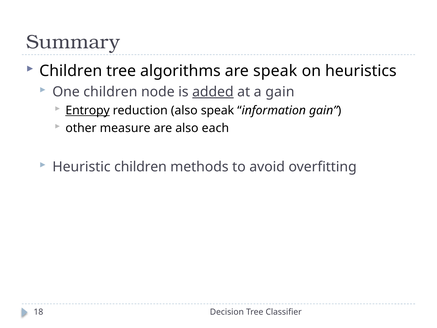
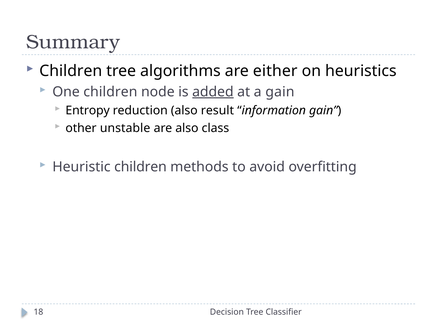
are speak: speak -> either
Entropy underline: present -> none
also speak: speak -> result
measure: measure -> unstable
each: each -> class
